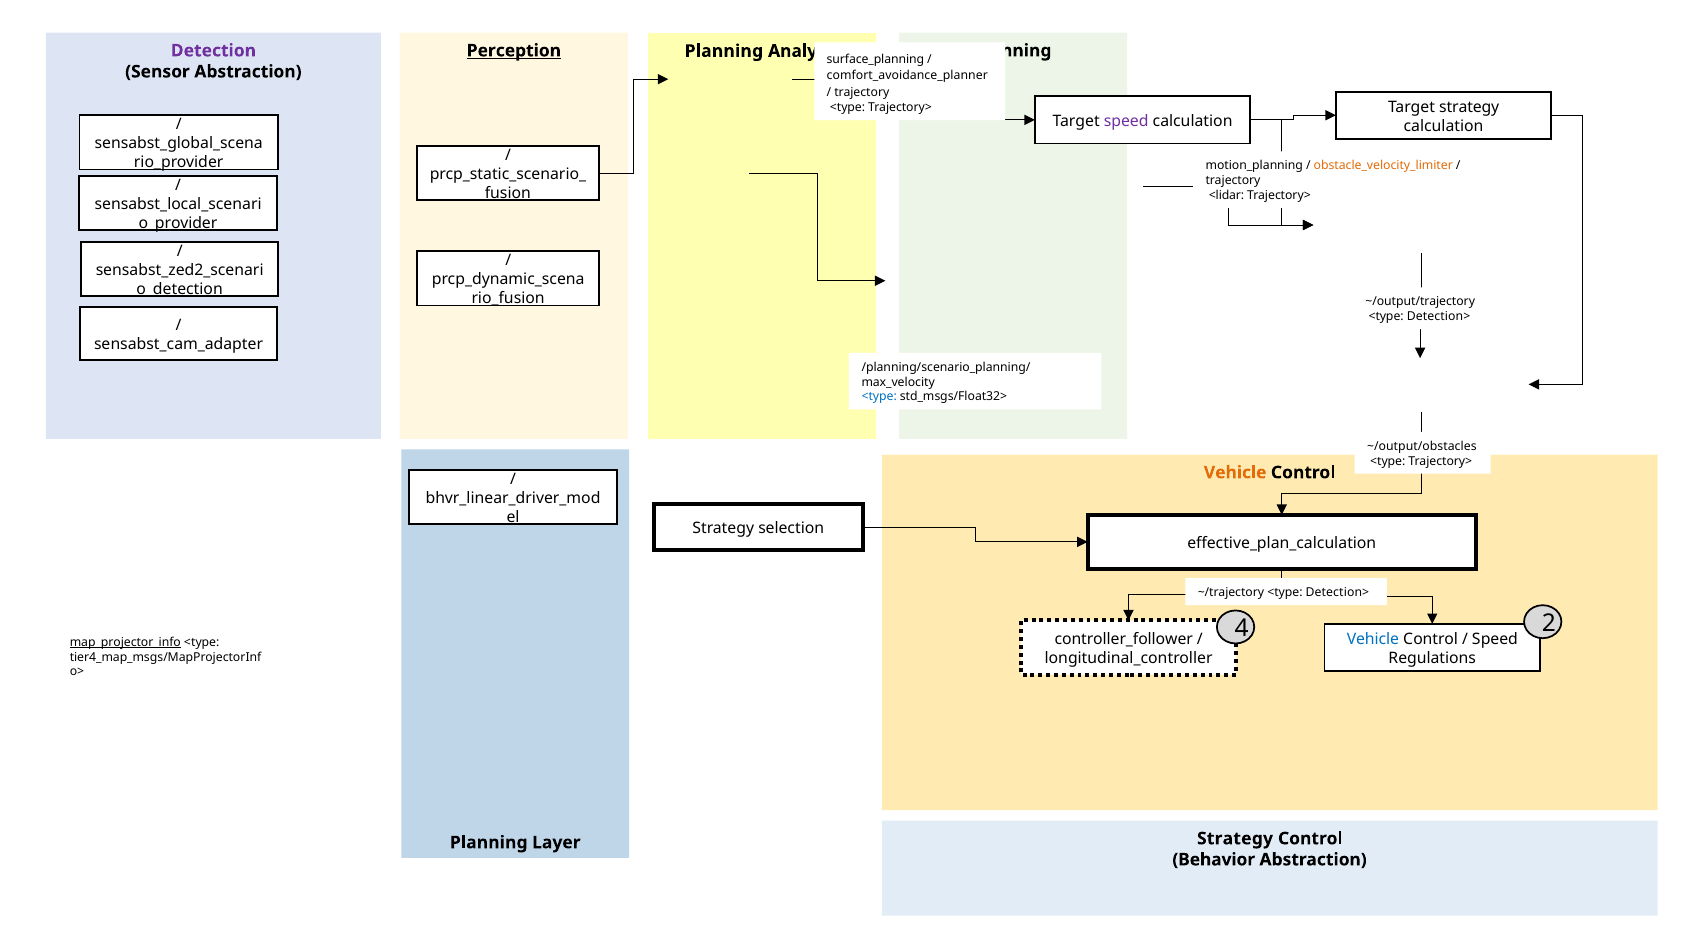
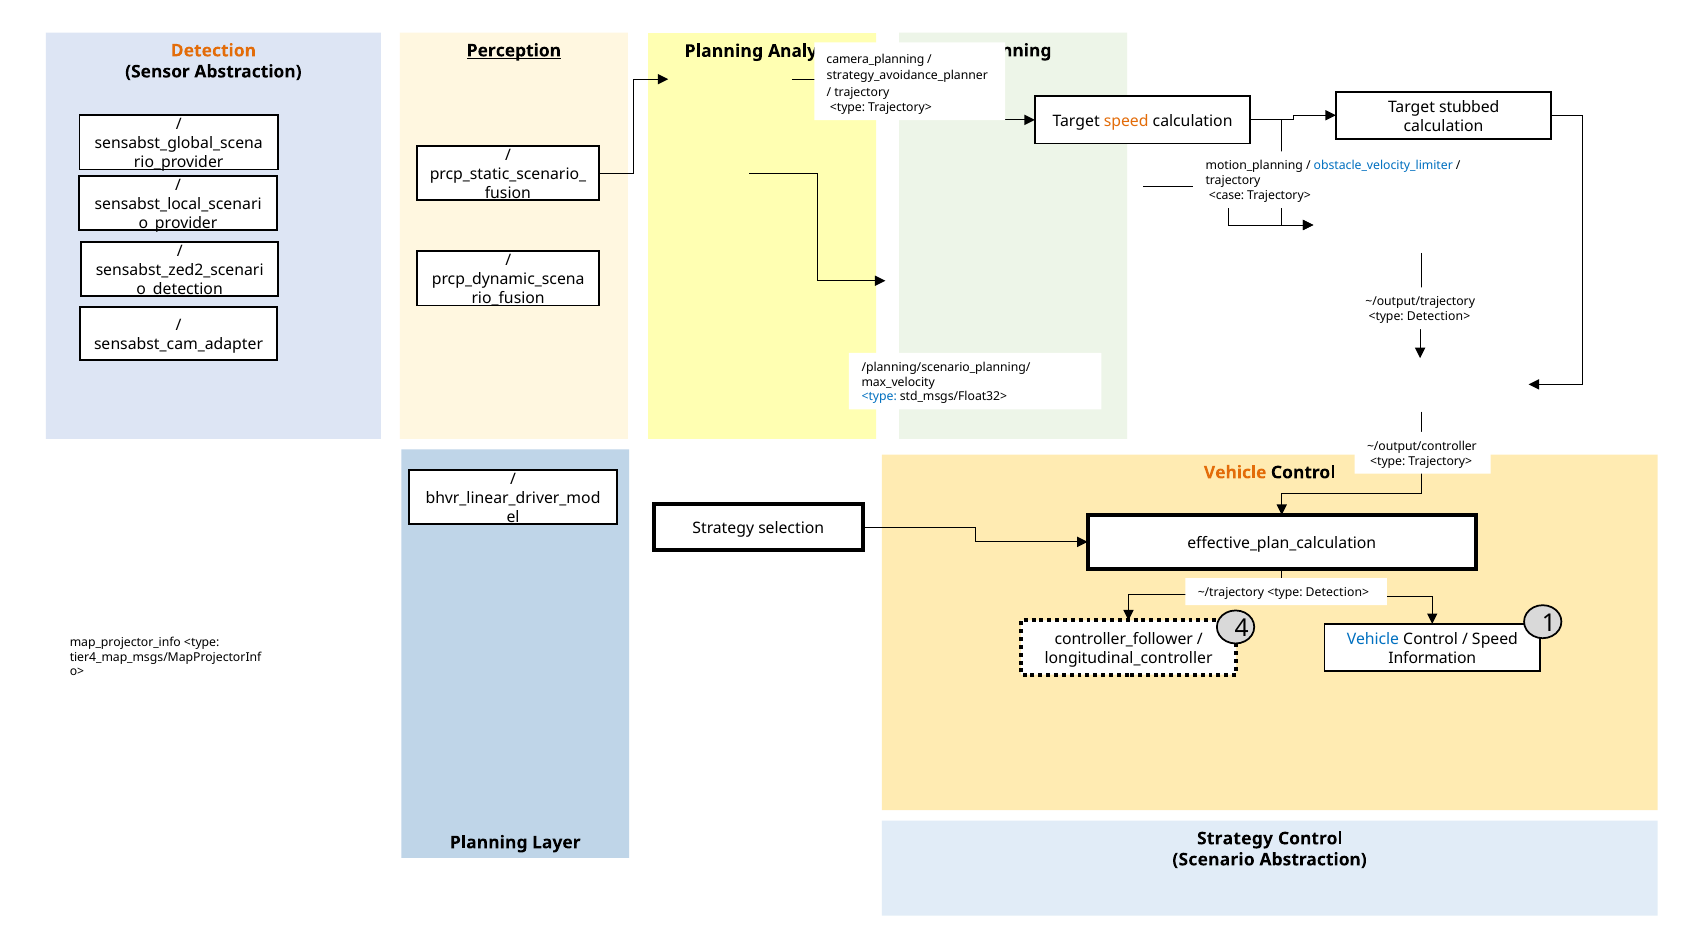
Detection colour: purple -> orange
surface_planning: surface_planning -> camera_planning
comfort_avoidance_planner: comfort_avoidance_planner -> strategy_avoidance_planner
Target strategy: strategy -> stubbed
speed at (1126, 121) colour: purple -> orange
obstacle_velocity_limiter colour: orange -> blue
<lidar: <lidar -> <case
~/output/obstacles: ~/output/obstacles -> ~/output/controller
2: 2 -> 1
map_projector_info underline: present -> none
Regulations: Regulations -> Information
Behavior: Behavior -> Scenario
